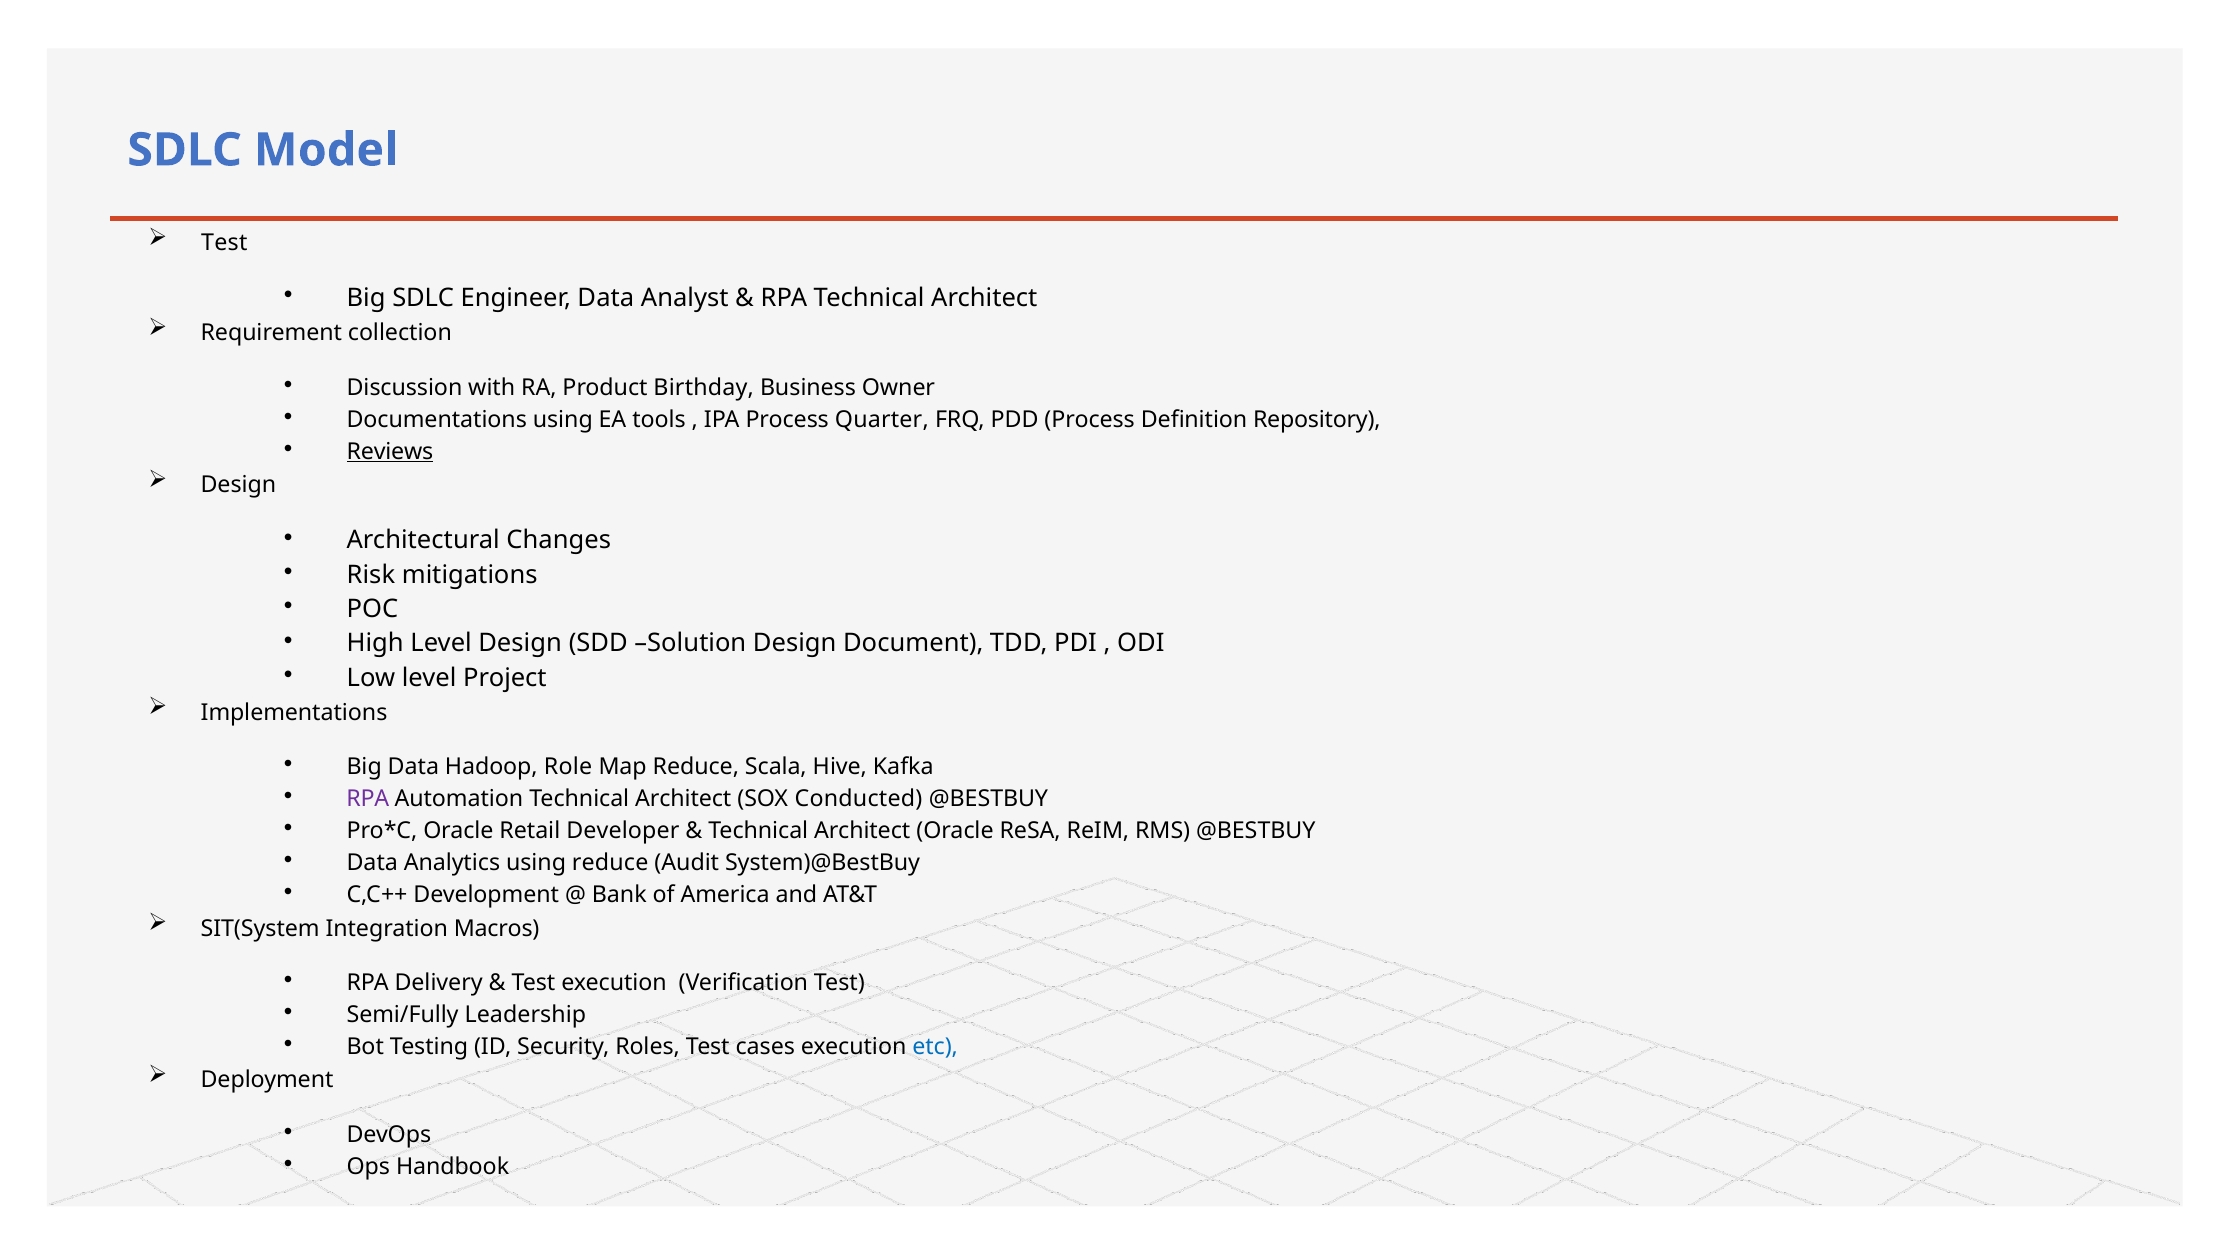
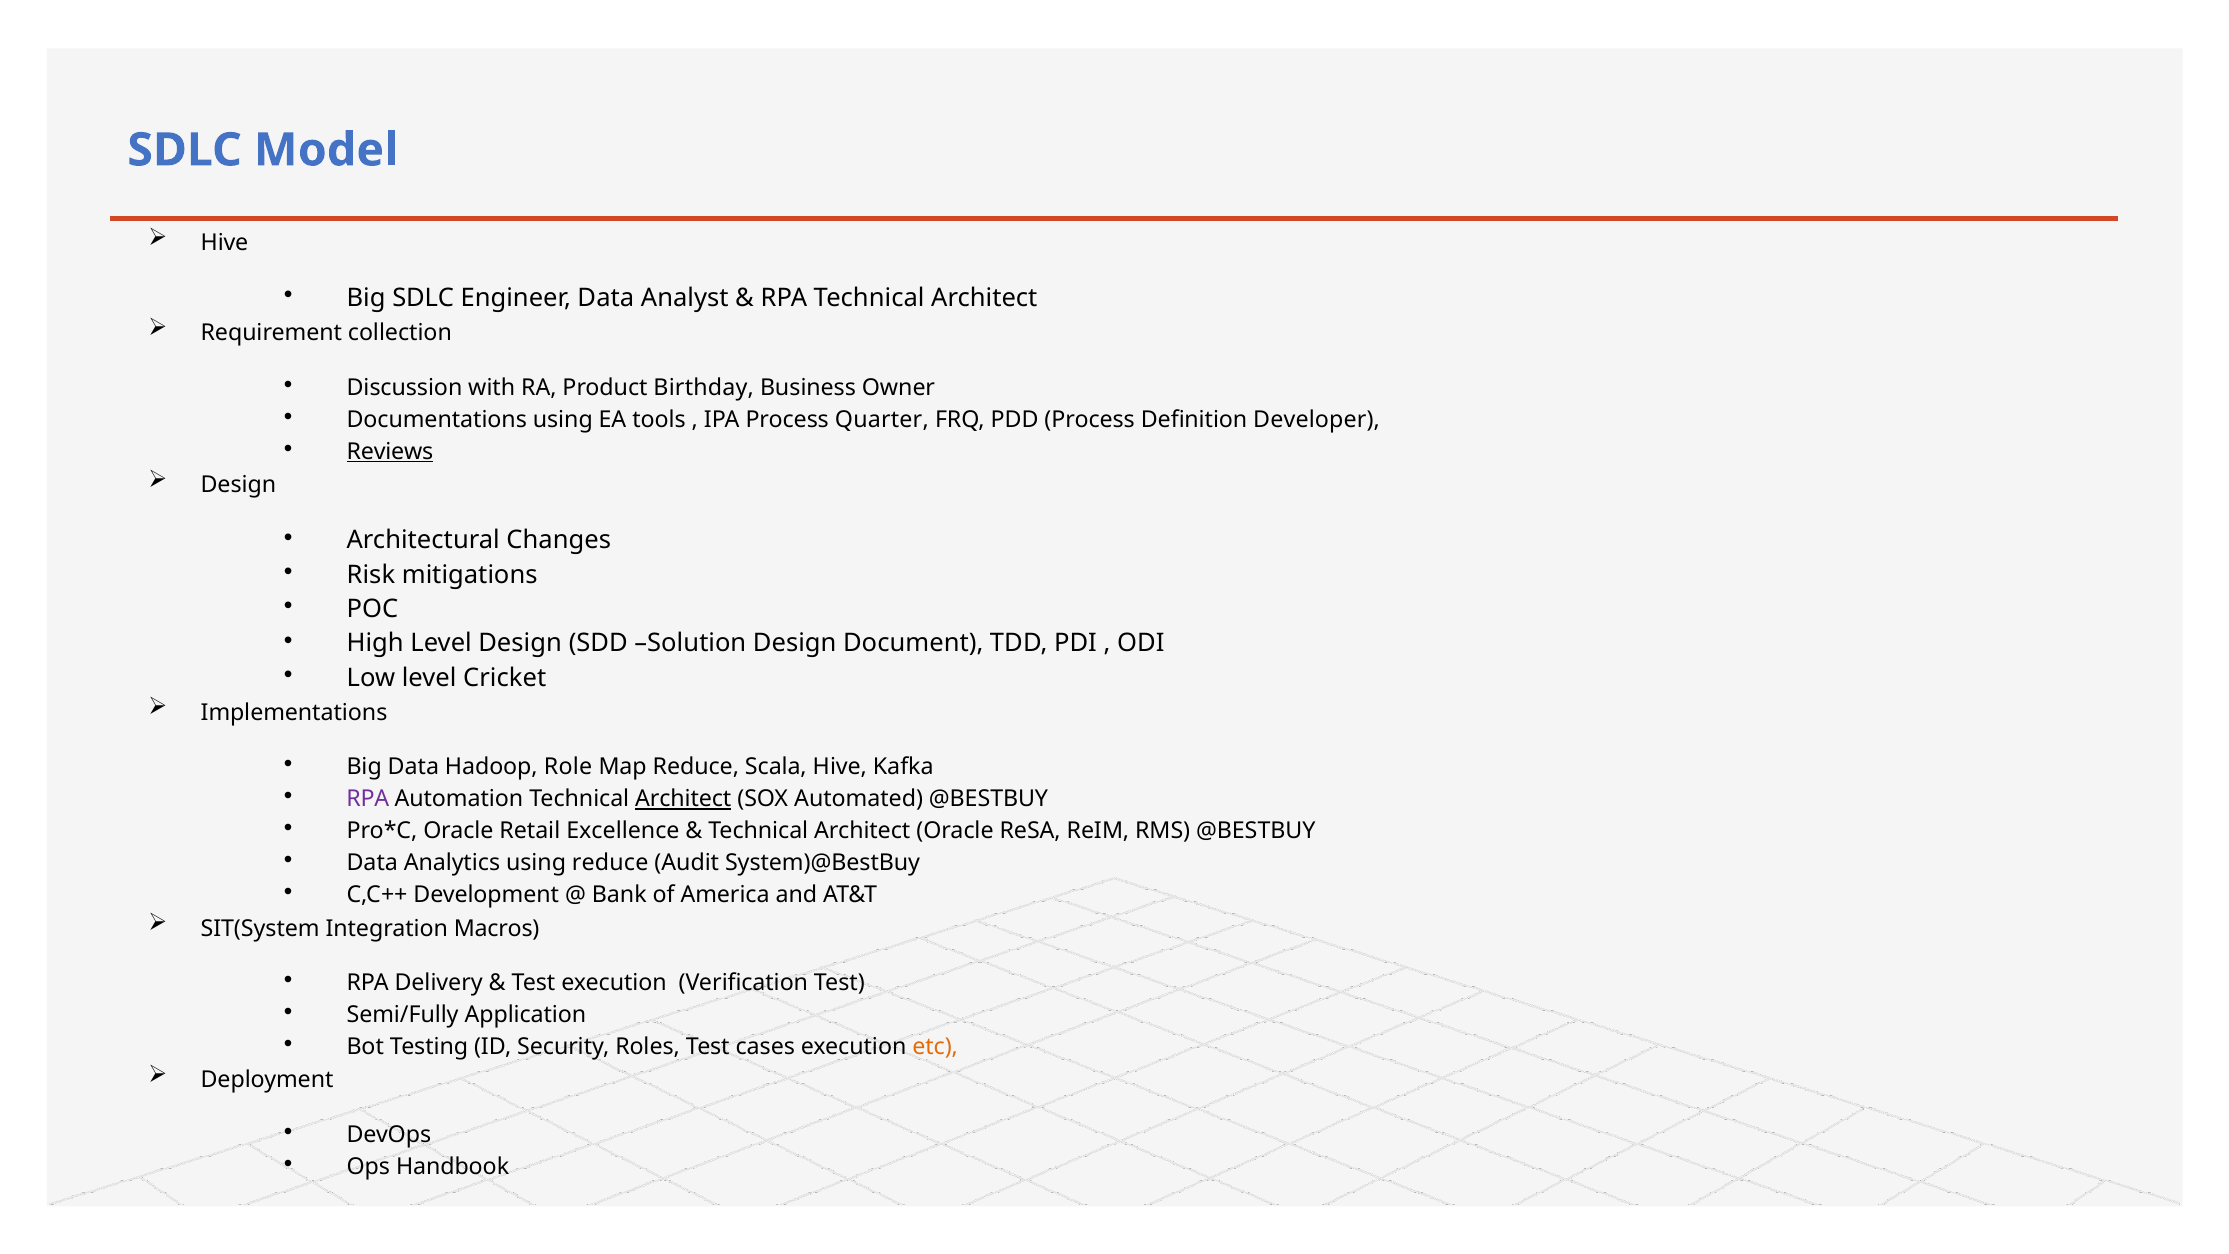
Test at (224, 243): Test -> Hive
Repository: Repository -> Developer
Project: Project -> Cricket
Architect at (683, 799) underline: none -> present
Conducted: Conducted -> Automated
Developer: Developer -> Excellence
Leadership: Leadership -> Application
etc colour: blue -> orange
